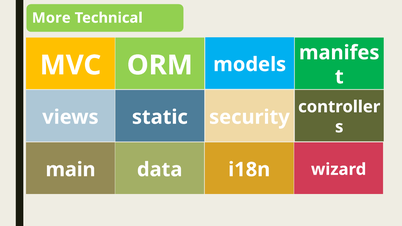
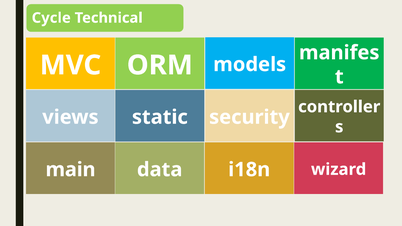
More: More -> Cycle
